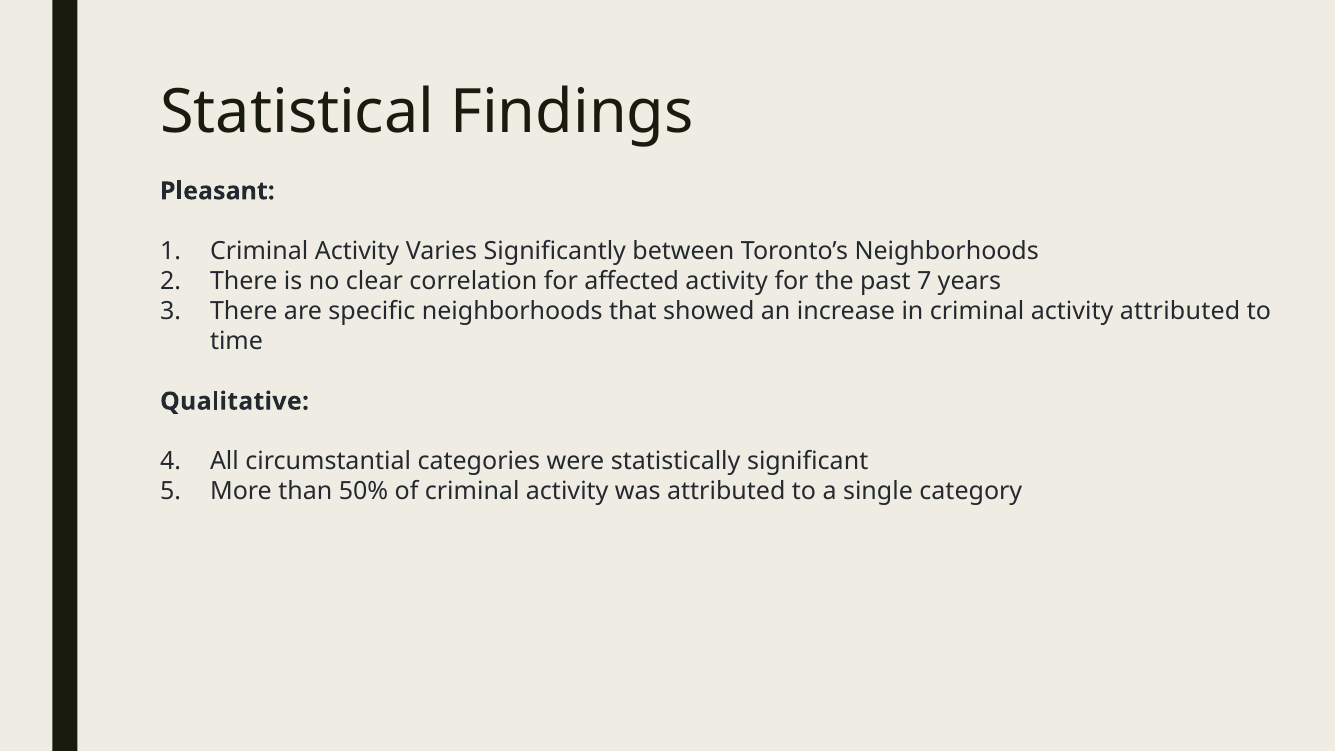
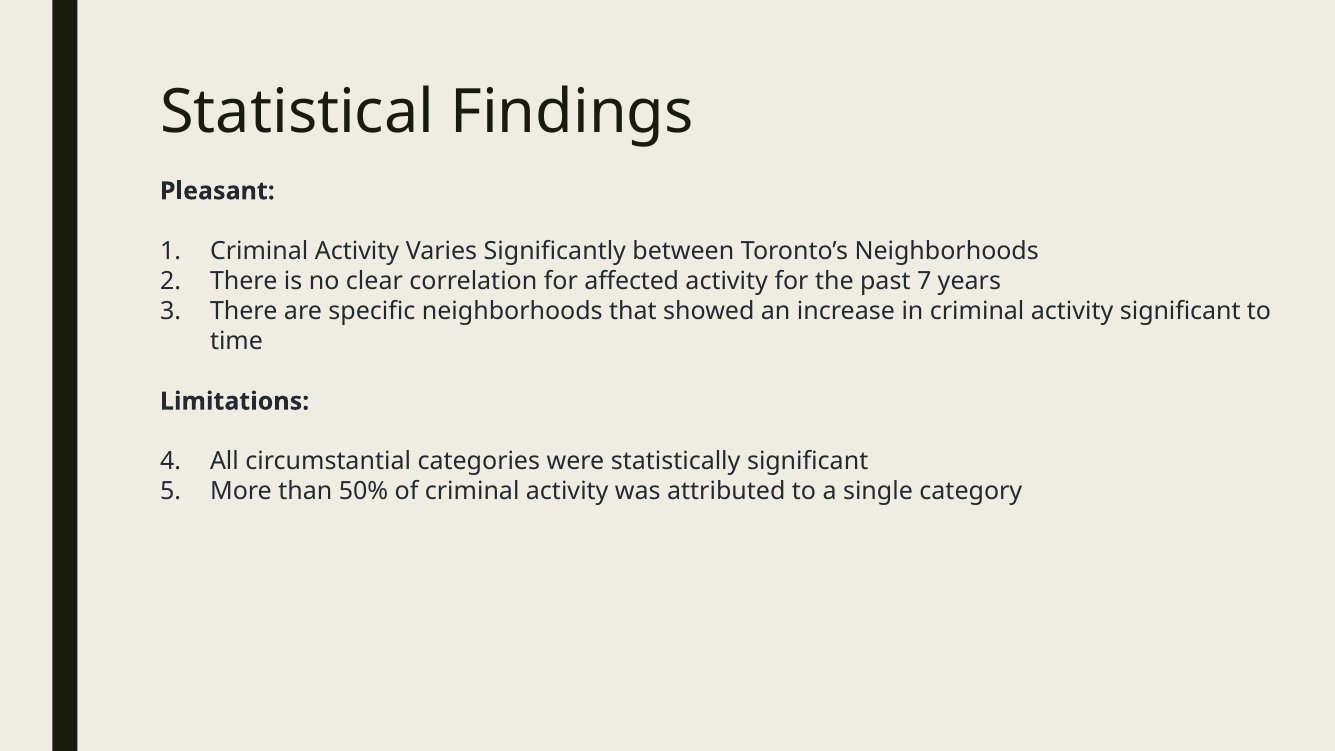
activity attributed: attributed -> significant
Qualitative: Qualitative -> Limitations
